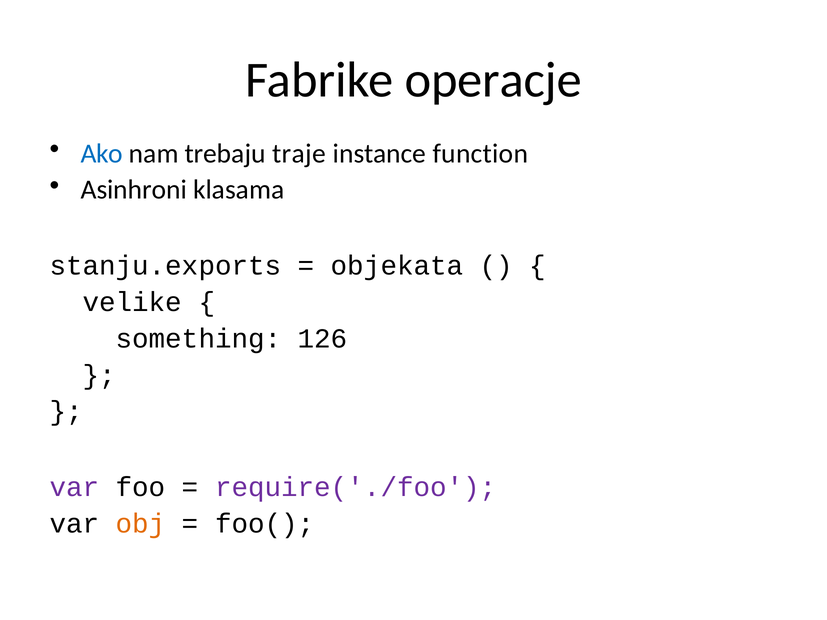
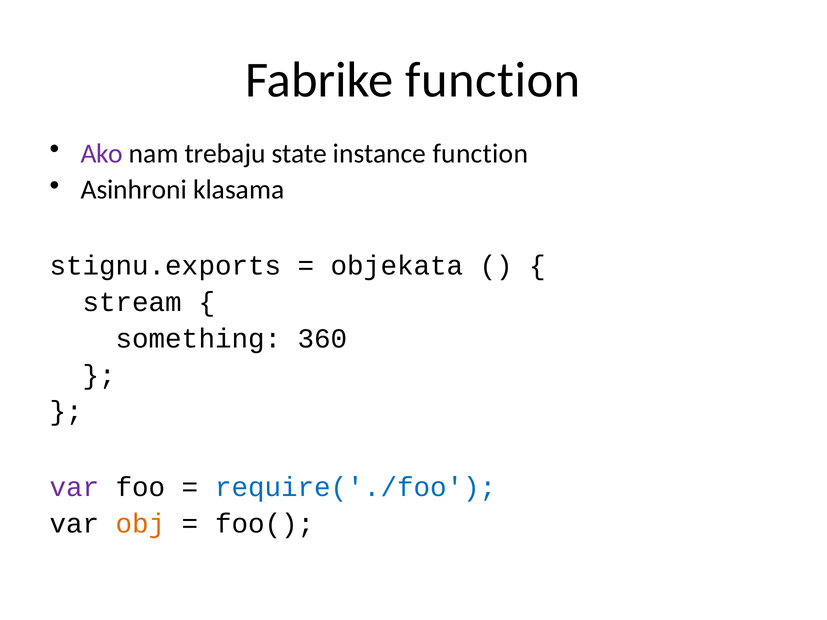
Fabrike operacje: operacje -> function
Ako colour: blue -> purple
traje: traje -> state
stanju.exports: stanju.exports -> stignu.exports
velike: velike -> stream
126: 126 -> 360
require('./foo colour: purple -> blue
